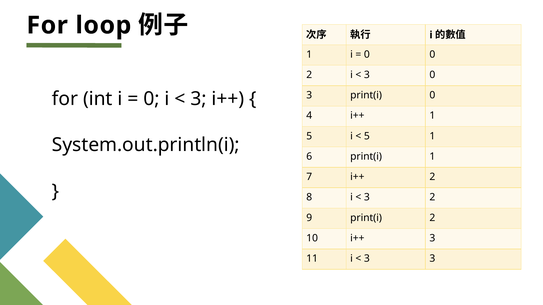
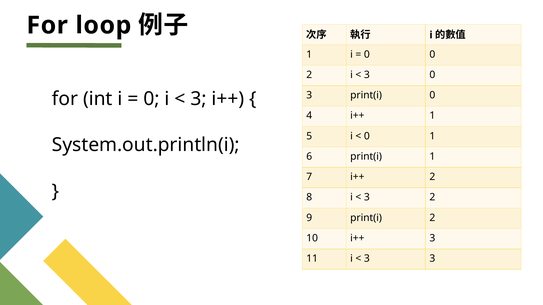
5 at (367, 136): 5 -> 0
